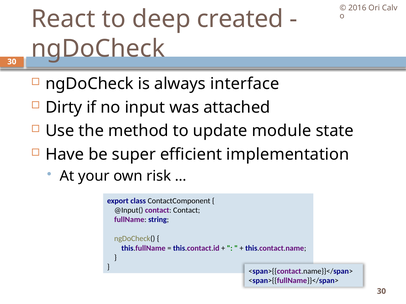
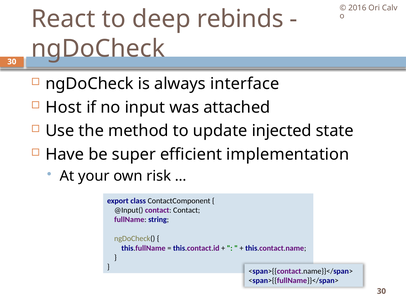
created: created -> rebinds
Dirty: Dirty -> Host
module: module -> injected
